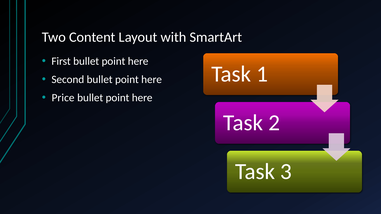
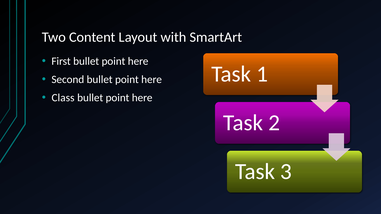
Price: Price -> Class
